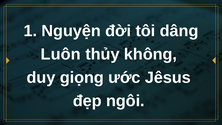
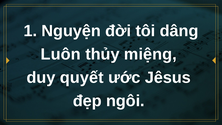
không: không -> miệng
giọng: giọng -> quyết
